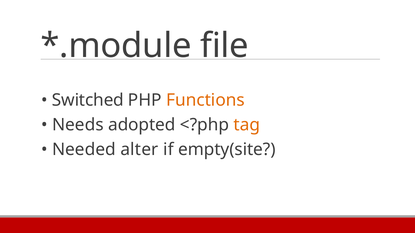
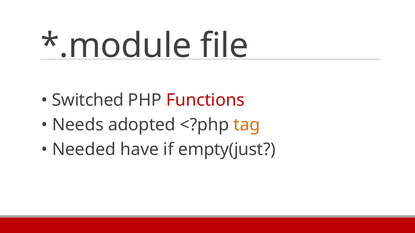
Functions colour: orange -> red
alter: alter -> have
empty(site: empty(site -> empty(just
